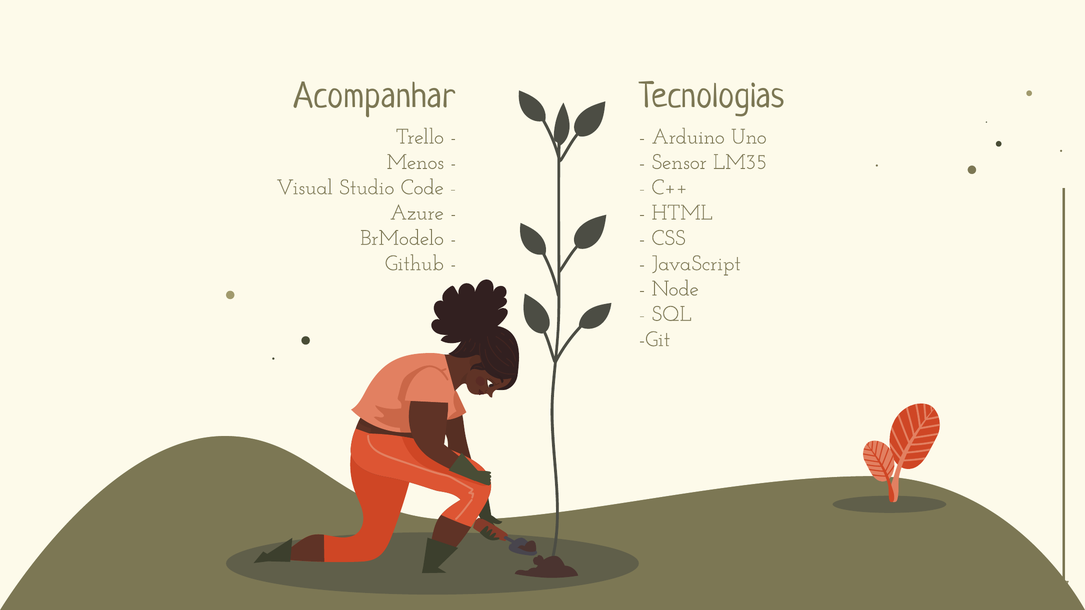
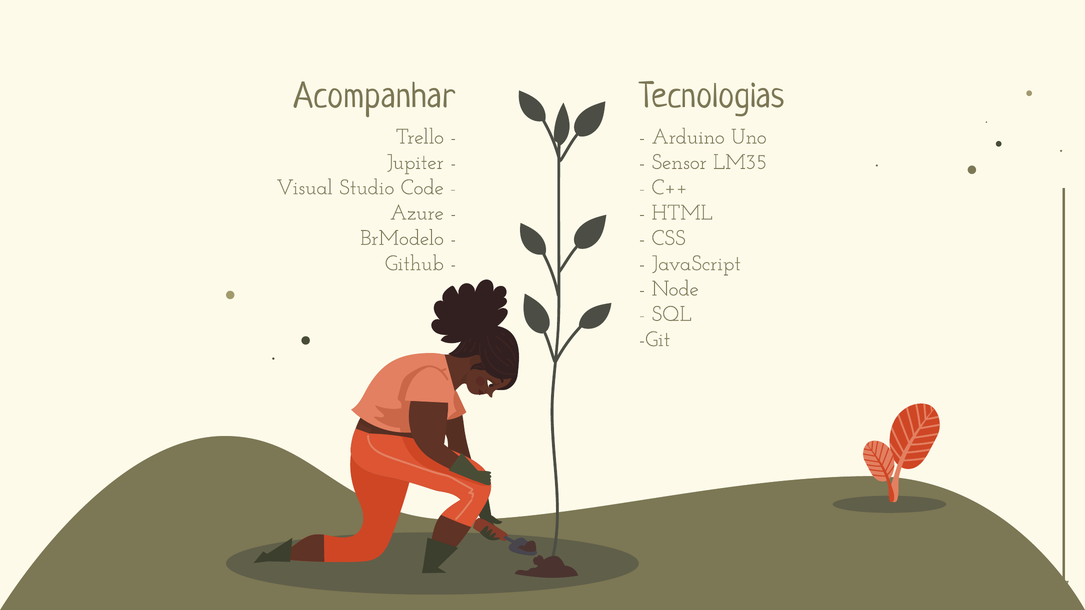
Menos: Menos -> Jupiter
